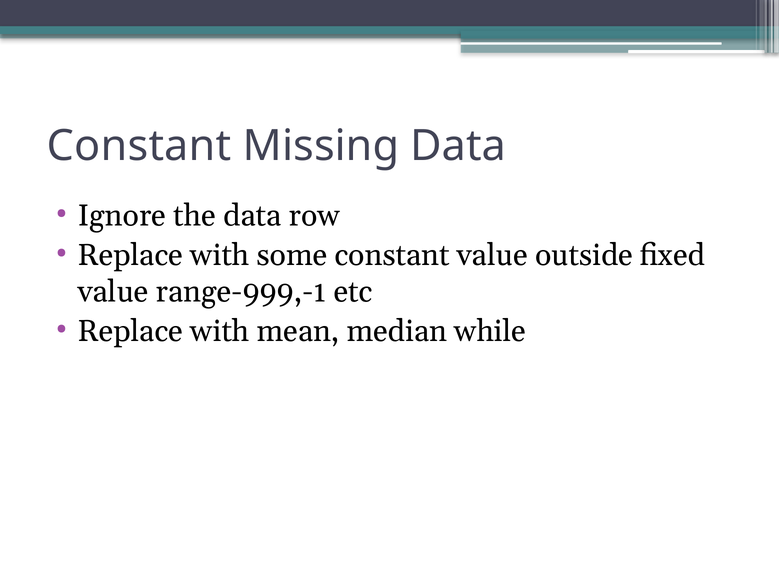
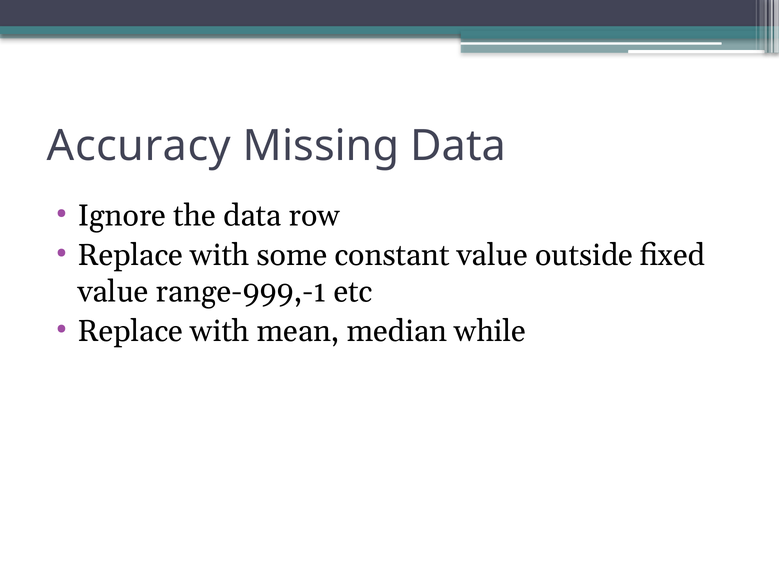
Constant at (139, 146): Constant -> Accuracy
